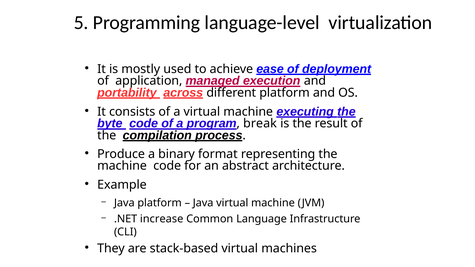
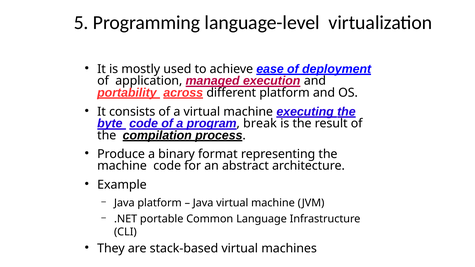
increase: increase -> portable
